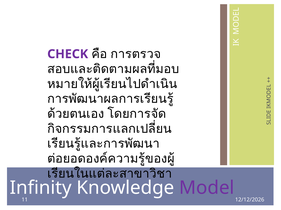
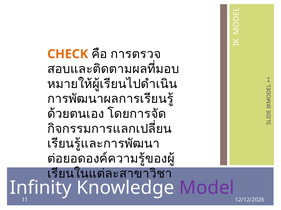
CHECK colour: purple -> orange
